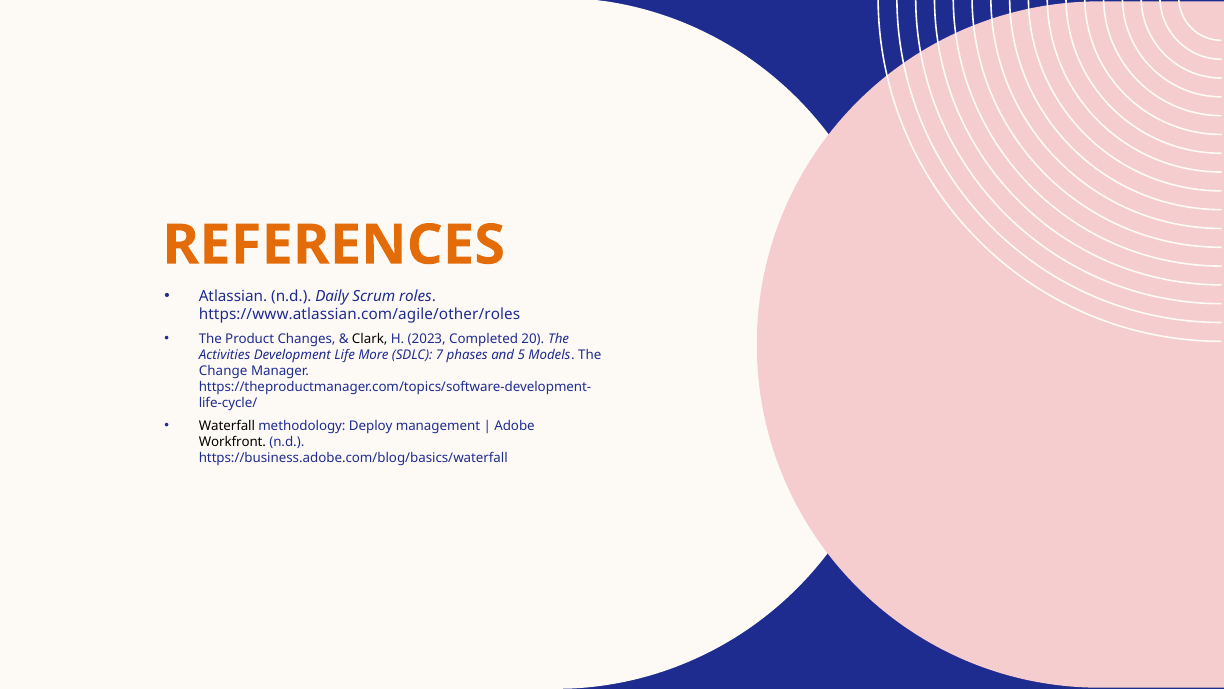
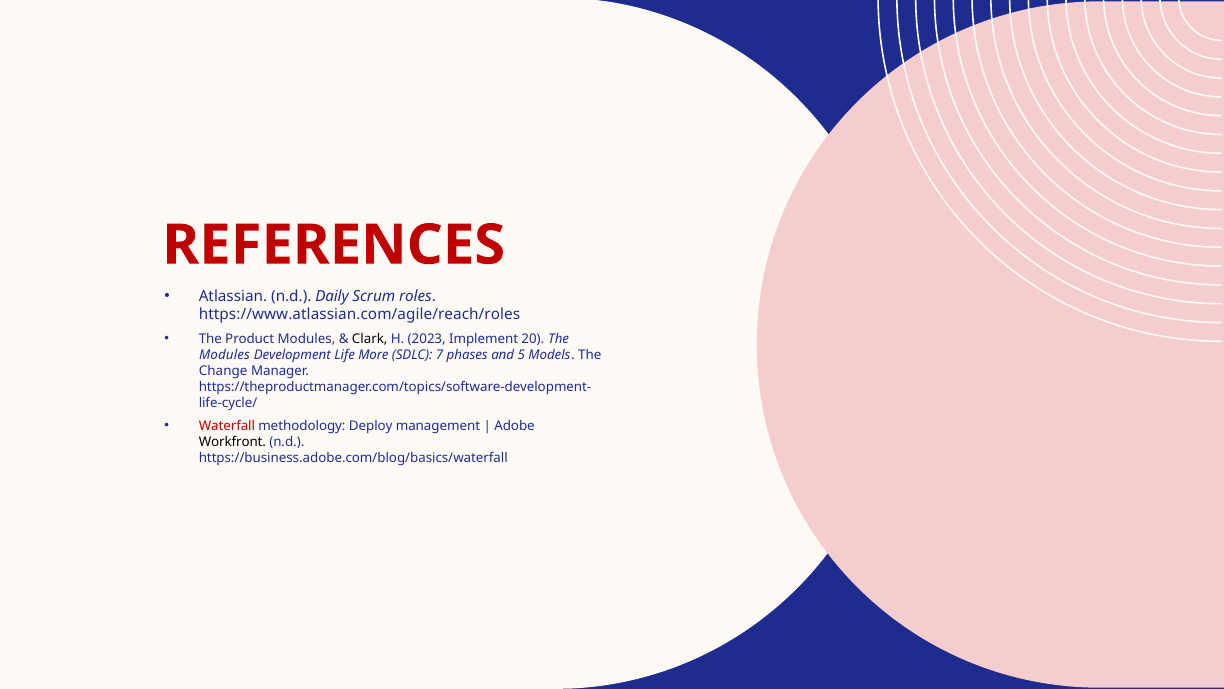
REFERENCES colour: orange -> red
https://www.atlassian.com/agile/other/roles: https://www.atlassian.com/agile/other/roles -> https://www.atlassian.com/agile/reach/roles
Product Changes: Changes -> Modules
Completed: Completed -> Implement
Activities at (225, 355): Activities -> Modules
Waterfall colour: black -> red
